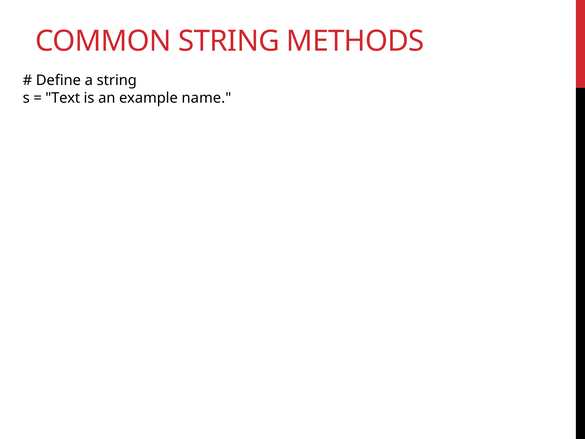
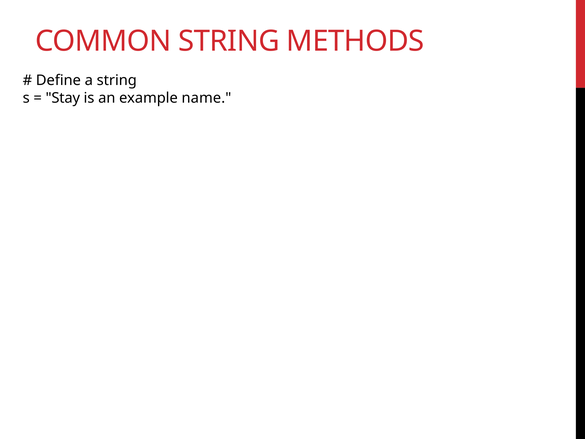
Text: Text -> Stay
